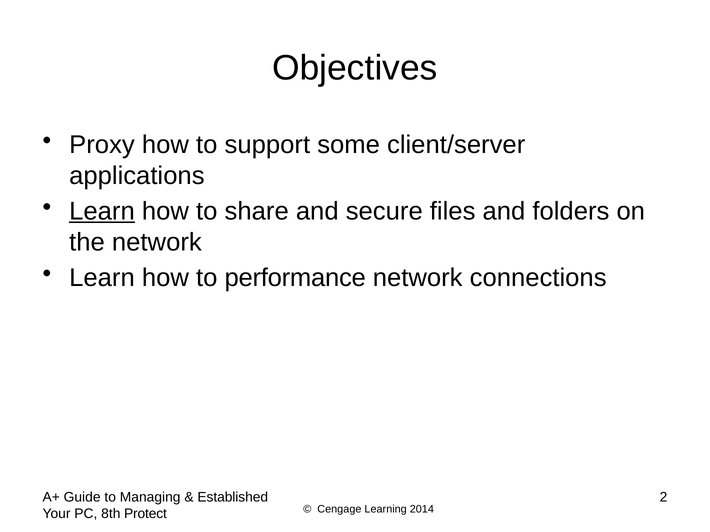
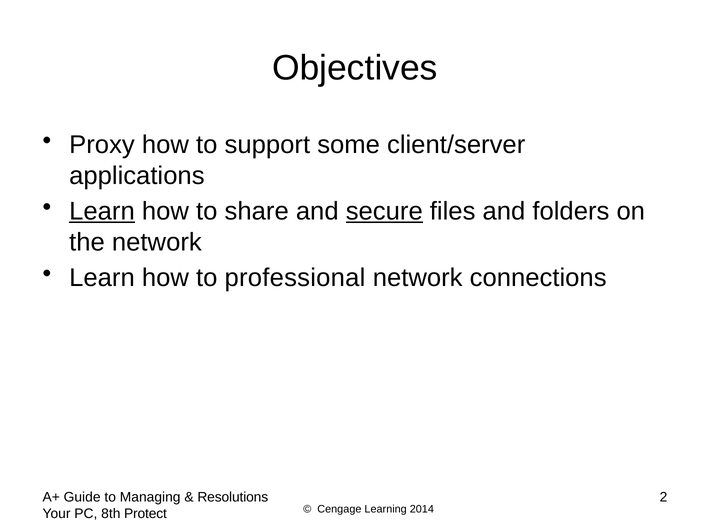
secure underline: none -> present
performance: performance -> professional
Established: Established -> Resolutions
